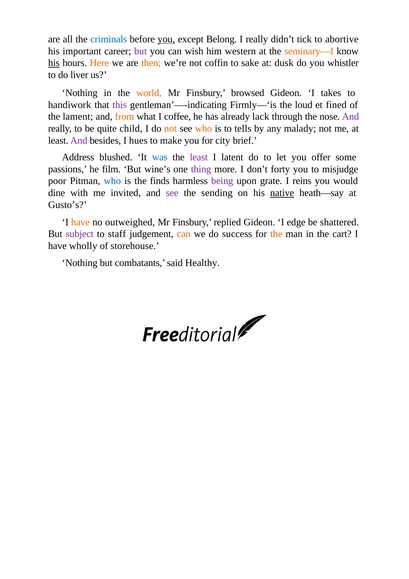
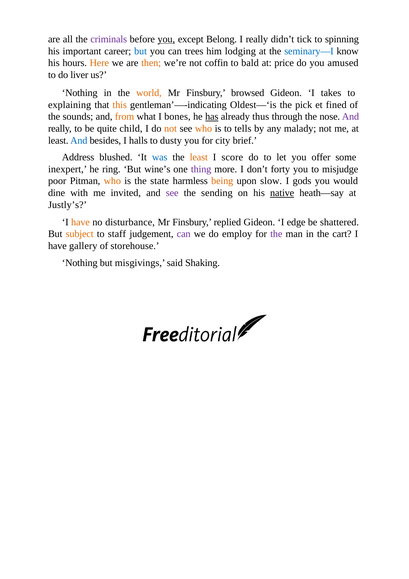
criminals colour: blue -> purple
abortive: abortive -> spinning
but at (141, 51) colour: purple -> blue
wish: wish -> trees
western: western -> lodging
seminary—I colour: orange -> blue
his at (54, 63) underline: present -> none
sake: sake -> bald
dusk: dusk -> price
whistler: whistler -> amused
handiwork: handiwork -> explaining
this colour: purple -> orange
Firmly—‘is: Firmly—‘is -> Oldest—‘is
loud: loud -> pick
lament: lament -> sounds
coffee: coffee -> bones
has underline: none -> present
lack: lack -> thus
And at (79, 140) colour: purple -> blue
hues: hues -> halls
make: make -> dusty
least at (199, 157) colour: purple -> orange
latent: latent -> score
passions: passions -> inexpert
film: film -> ring
who at (112, 181) colour: blue -> orange
finds: finds -> state
being colour: purple -> orange
grate: grate -> slow
reins: reins -> gods
Gusto’s: Gusto’s -> Justly’s
outweighed: outweighed -> disturbance
subject colour: purple -> orange
can at (184, 234) colour: orange -> purple
success: success -> employ
the at (276, 234) colour: orange -> purple
wholly: wholly -> gallery
combatants: combatants -> misgivings
Healthy: Healthy -> Shaking
